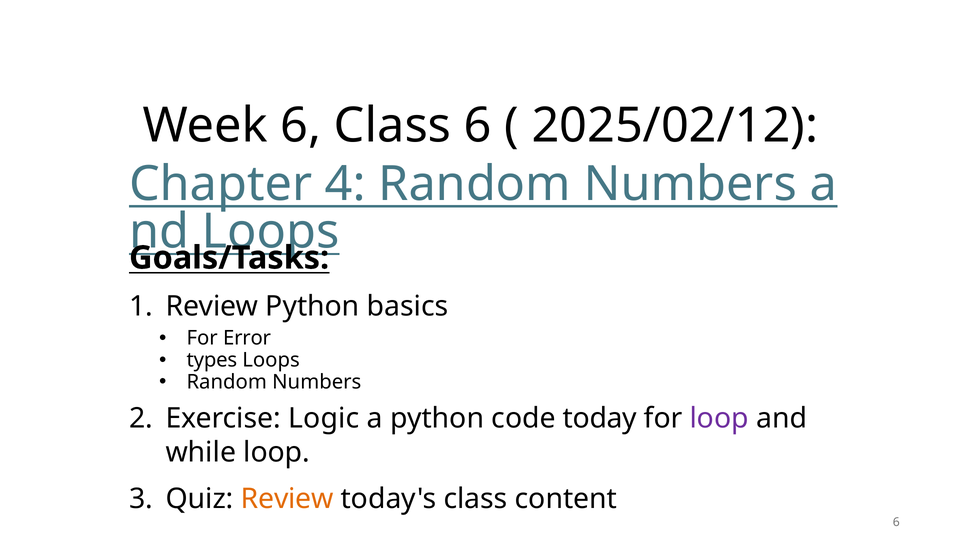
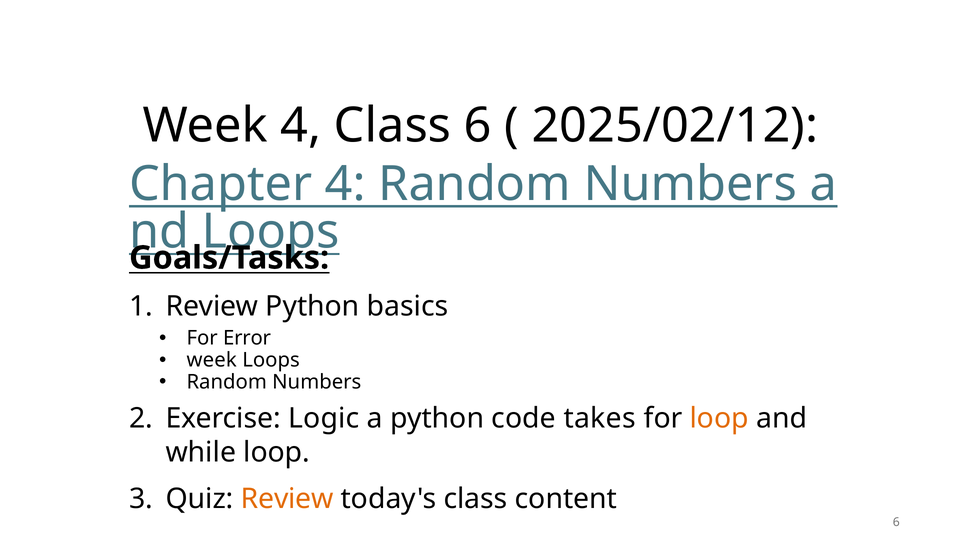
Week 6: 6 -> 4
types at (212, 360): types -> week
today: today -> takes
loop at (719, 418) colour: purple -> orange
